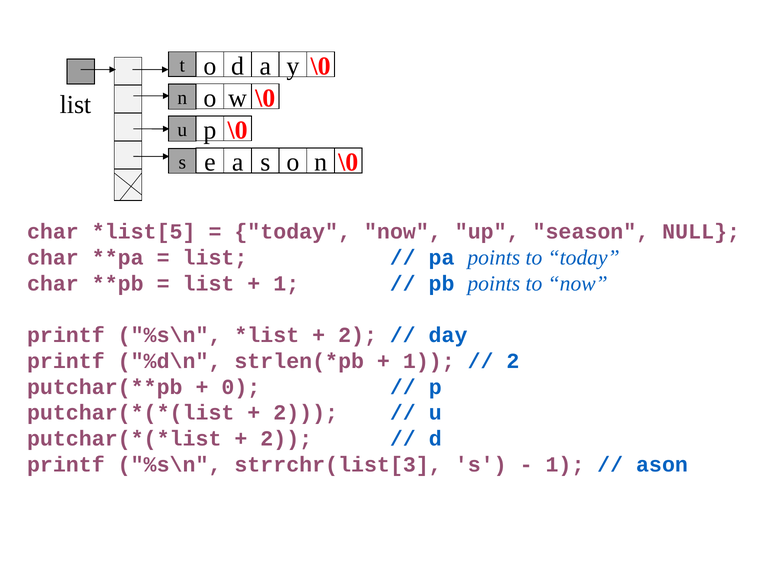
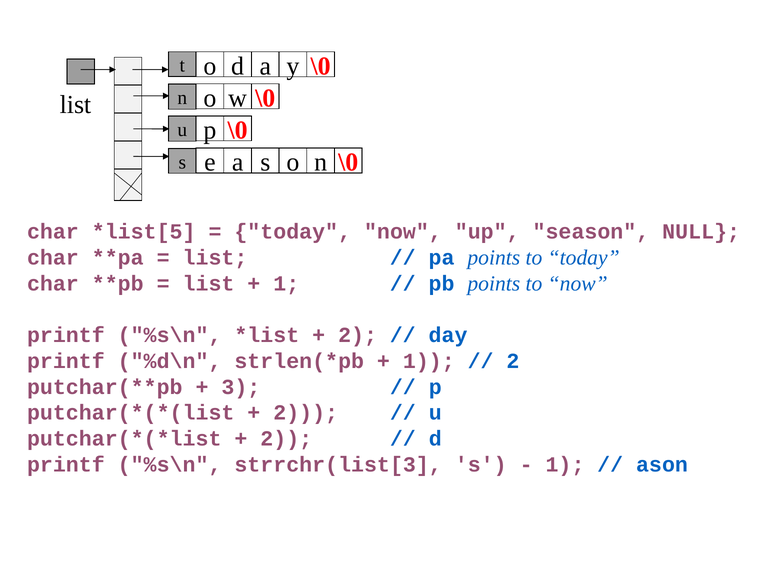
0: 0 -> 3
